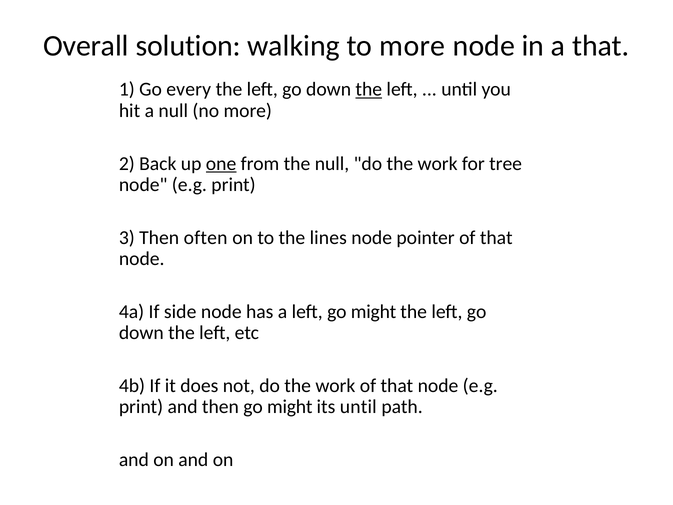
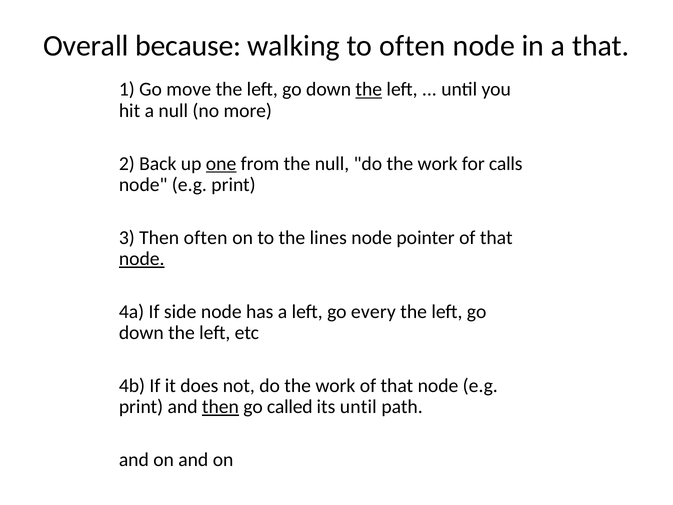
solution: solution -> because
to more: more -> often
every: every -> move
tree: tree -> calls
node at (142, 259) underline: none -> present
left go might: might -> every
then at (220, 407) underline: none -> present
might at (290, 407): might -> called
